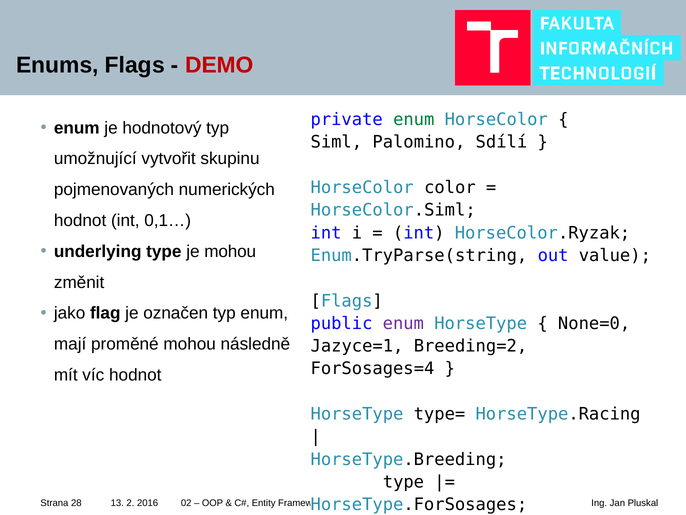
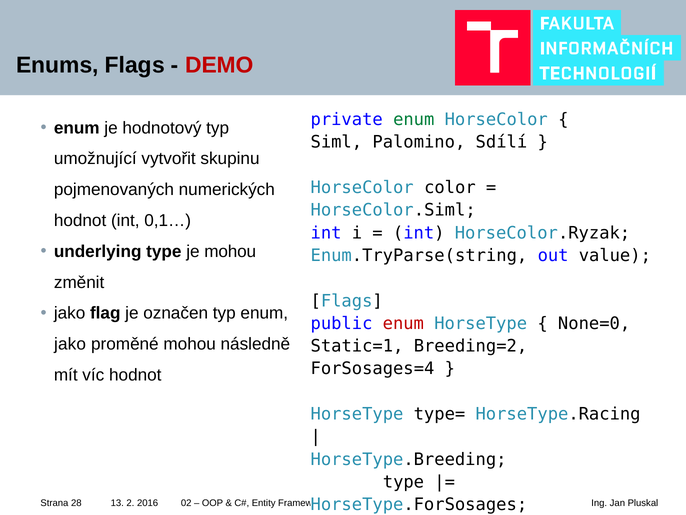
enum at (403, 323) colour: purple -> red
mají at (70, 344): mají -> jako
Jazyce=1: Jazyce=1 -> Static=1
